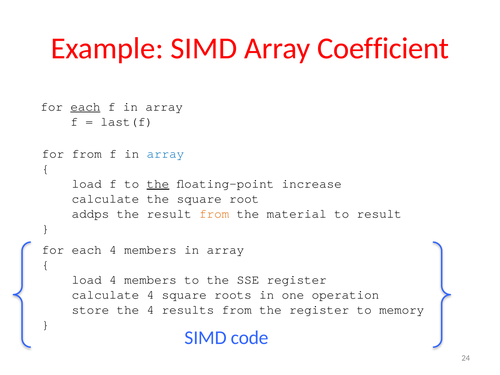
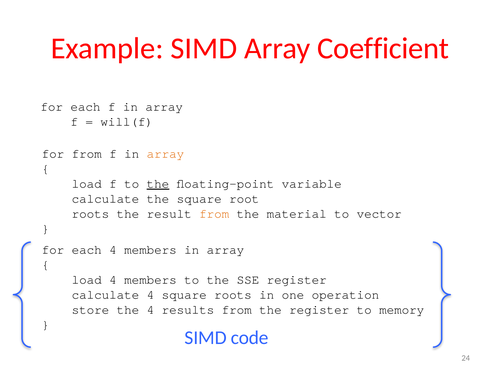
each at (85, 107) underline: present -> none
last(f: last(f -> will(f
array at (165, 154) colour: blue -> orange
increase: increase -> variable
addps at (90, 214): addps -> roots
to result: result -> vector
